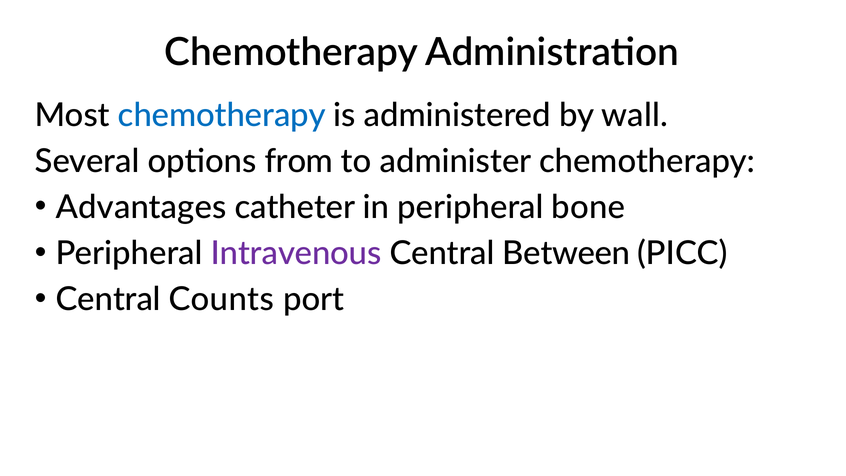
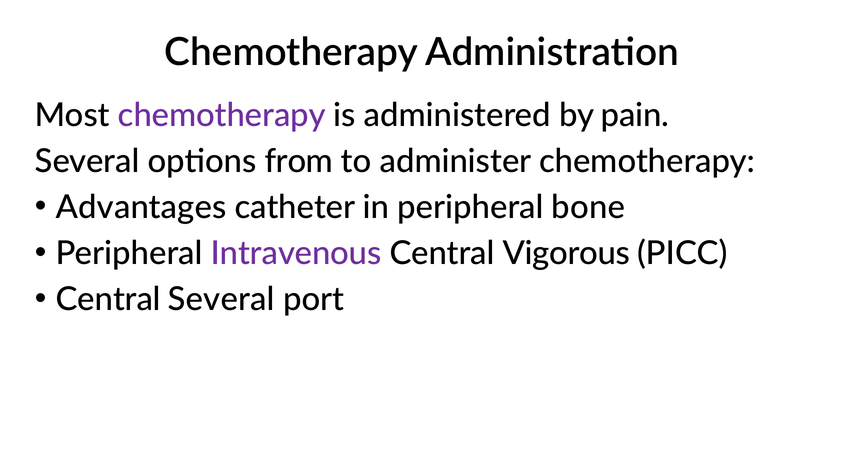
chemotherapy at (222, 115) colour: blue -> purple
wall: wall -> pain
Between: Between -> Vigorous
Central Counts: Counts -> Several
